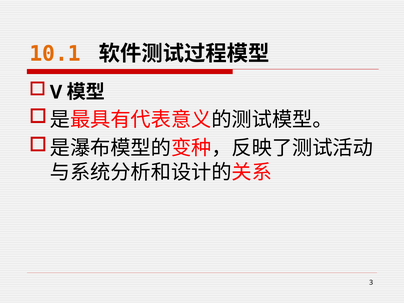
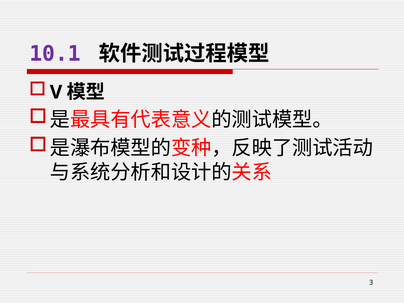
10.1 colour: orange -> purple
